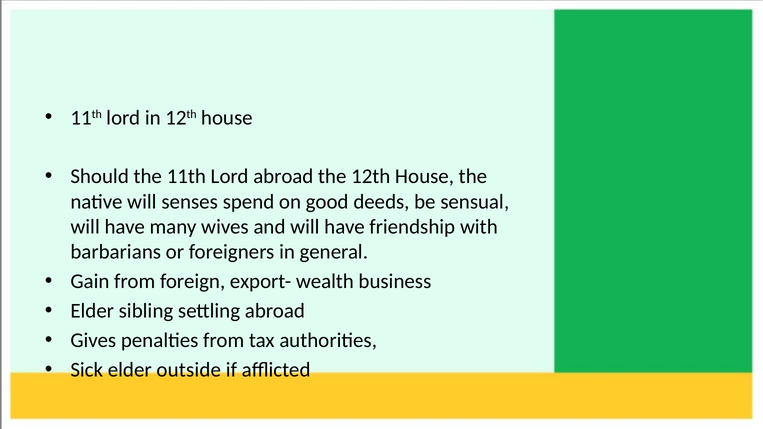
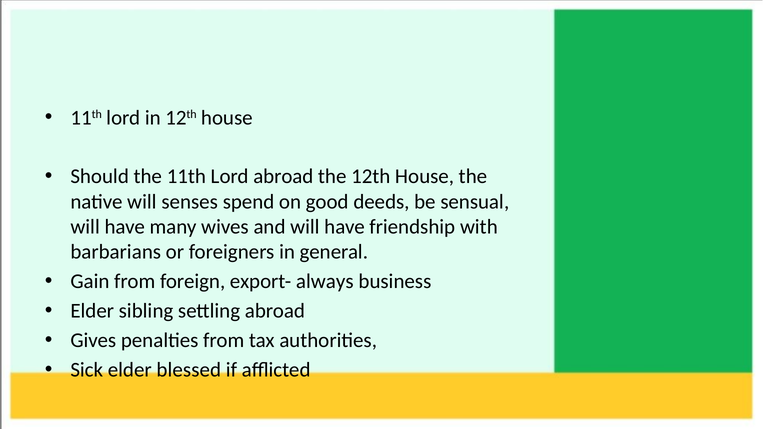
wealth: wealth -> always
outside: outside -> blessed
